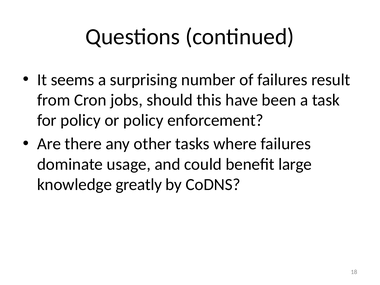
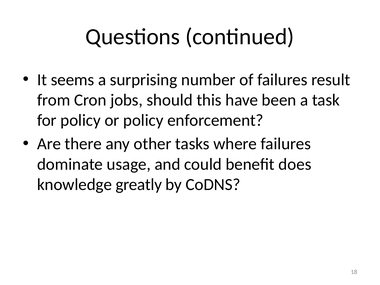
large: large -> does
